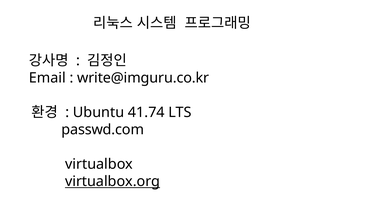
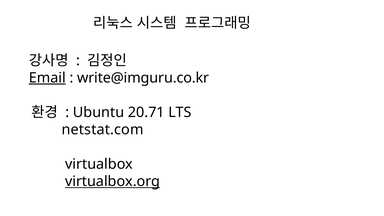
Email underline: none -> present
41.74: 41.74 -> 20.71
passwd.com: passwd.com -> netstat.com
